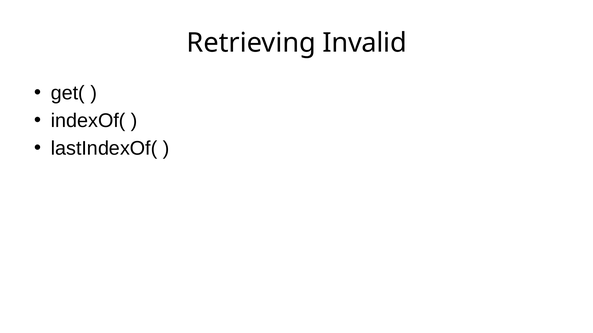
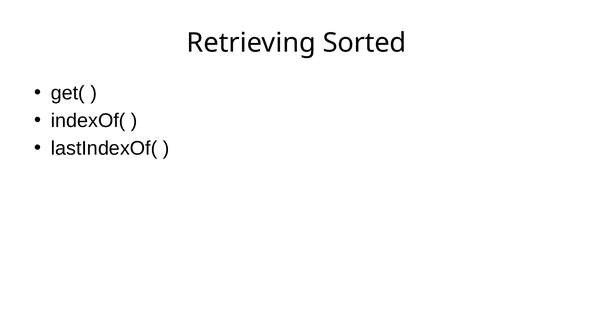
Invalid: Invalid -> Sorted
